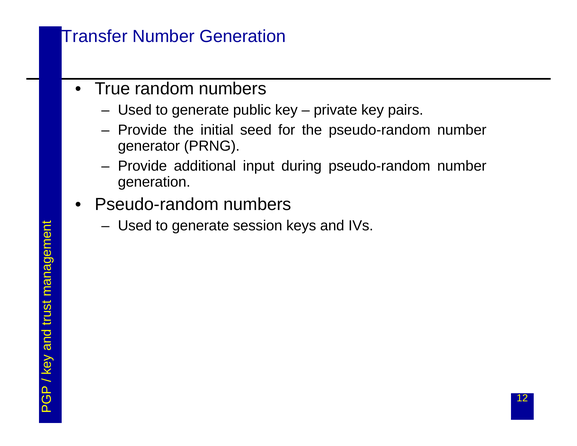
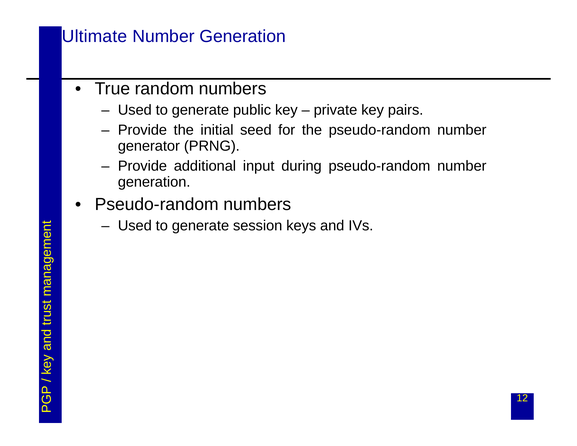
Transfer: Transfer -> Ultimate
